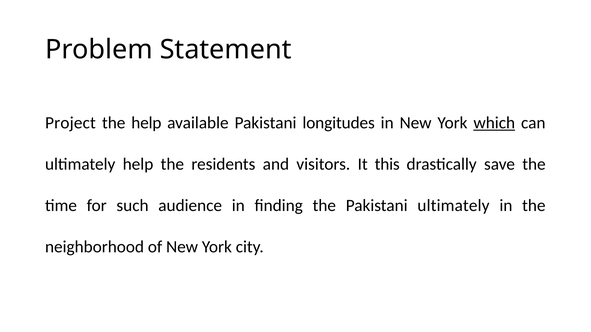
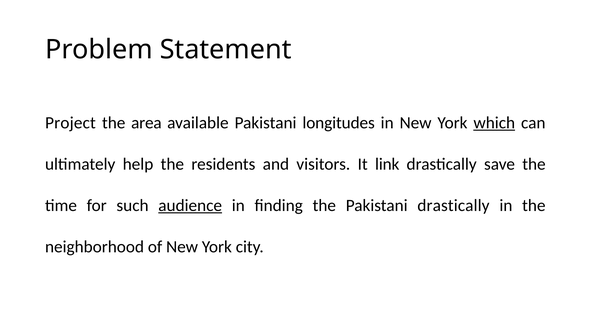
the help: help -> area
this: this -> link
audience underline: none -> present
Pakistani ultimately: ultimately -> drastically
